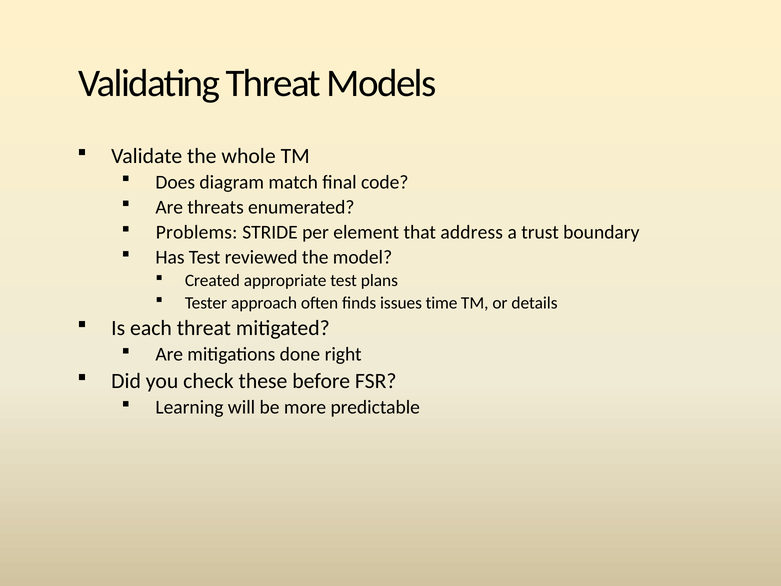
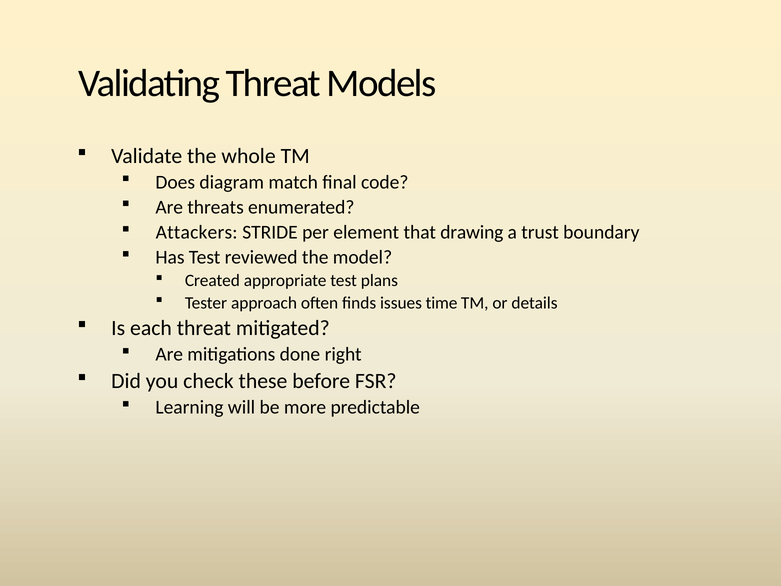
Problems: Problems -> Attackers
address: address -> drawing
